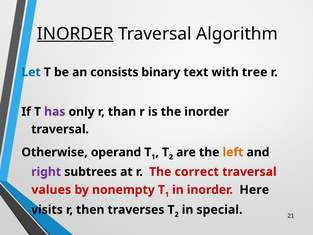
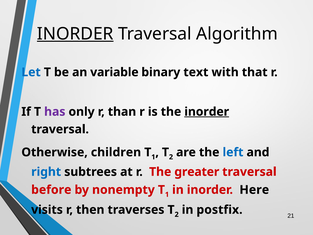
consists: consists -> variable
tree: tree -> that
inorder at (207, 112) underline: none -> present
operand: operand -> children
left colour: orange -> blue
right colour: purple -> blue
correct: correct -> greater
values: values -> before
special: special -> postfix
